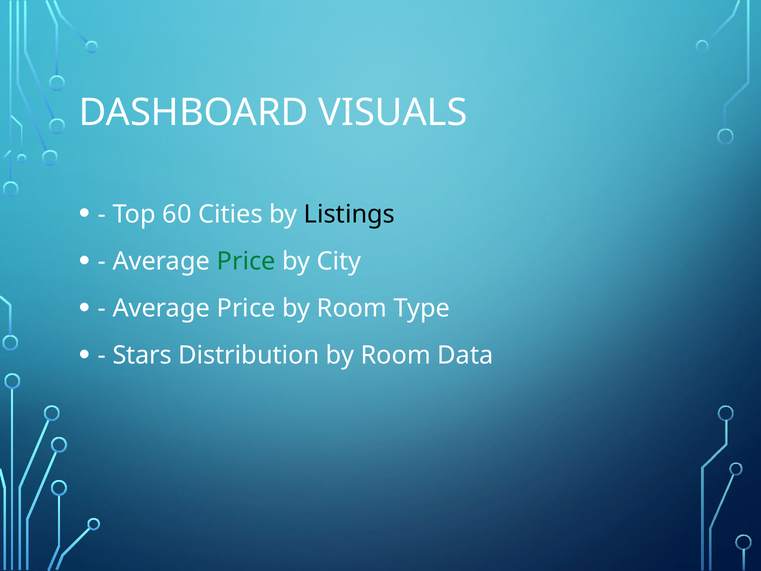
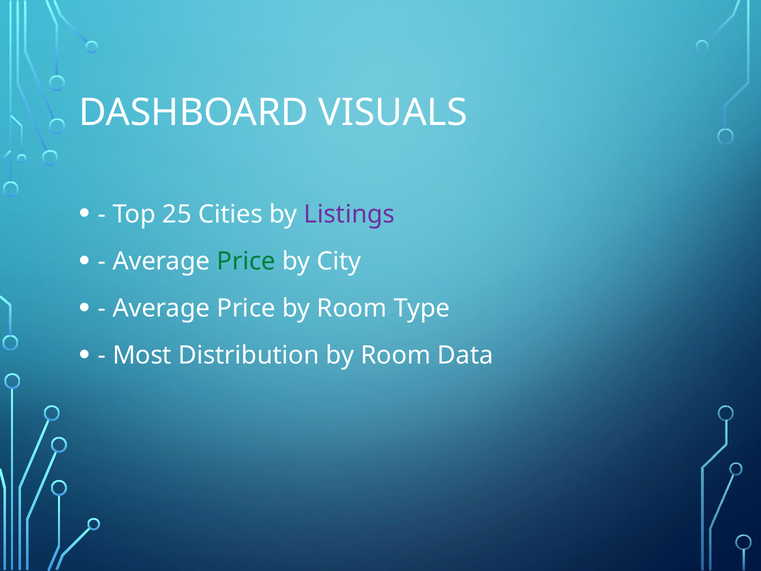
60: 60 -> 25
Listings colour: black -> purple
Stars: Stars -> Most
